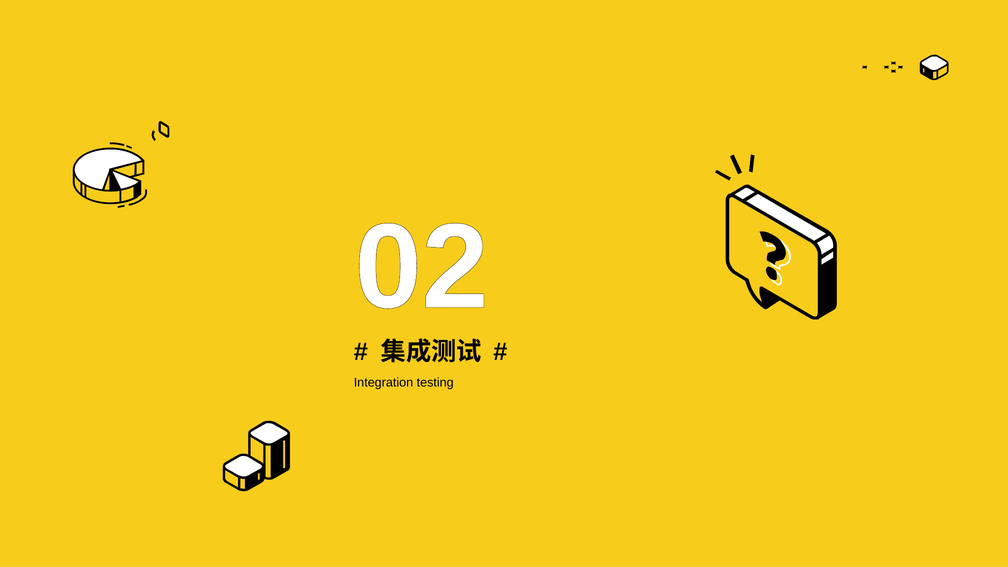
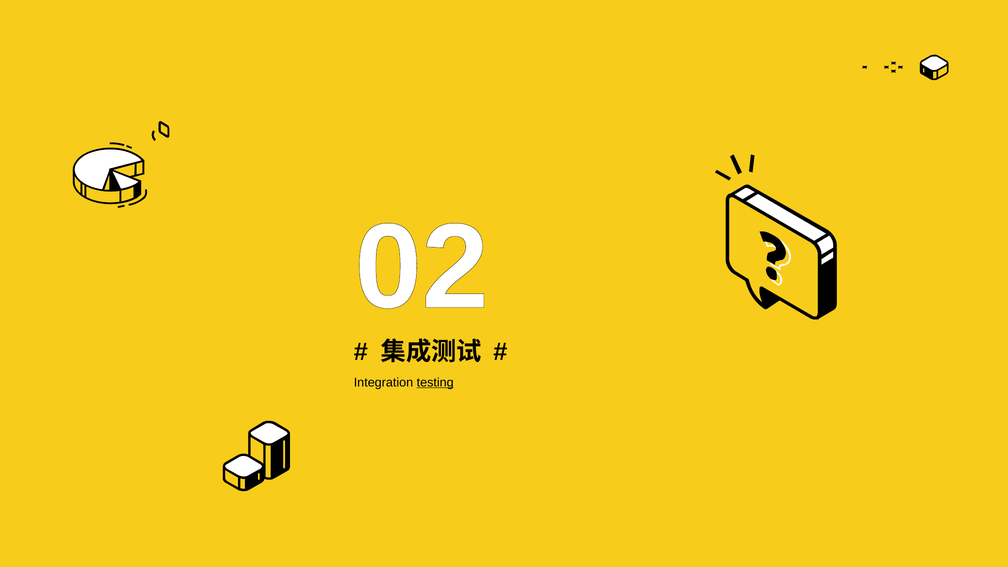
testing underline: none -> present
